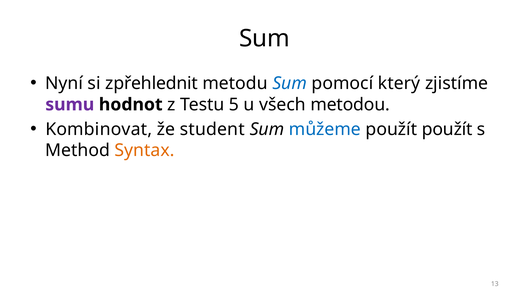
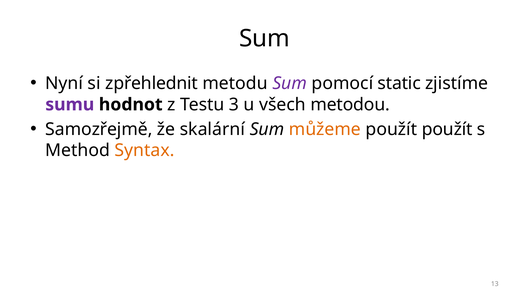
Sum at (290, 83) colour: blue -> purple
který: který -> static
5: 5 -> 3
Kombinovat: Kombinovat -> Samozřejmě
student: student -> skalární
můžeme colour: blue -> orange
